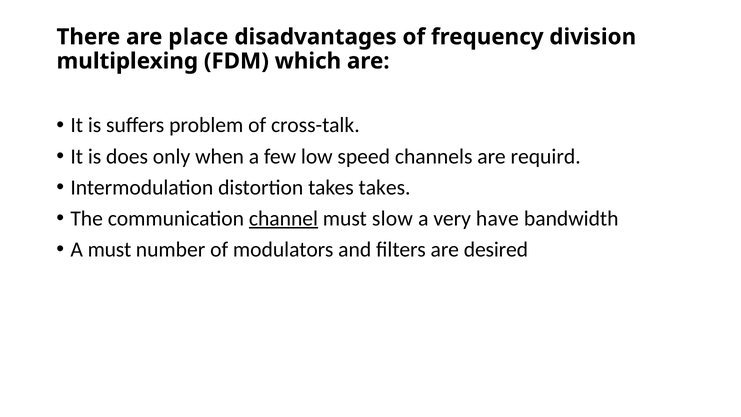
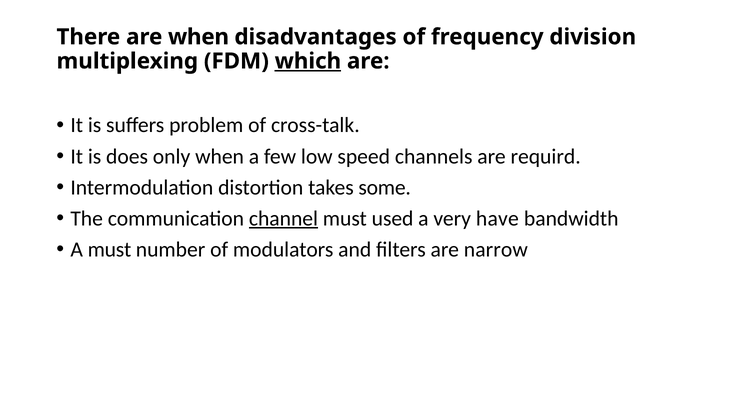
are place: place -> when
which underline: none -> present
takes takes: takes -> some
slow: slow -> used
desired: desired -> narrow
